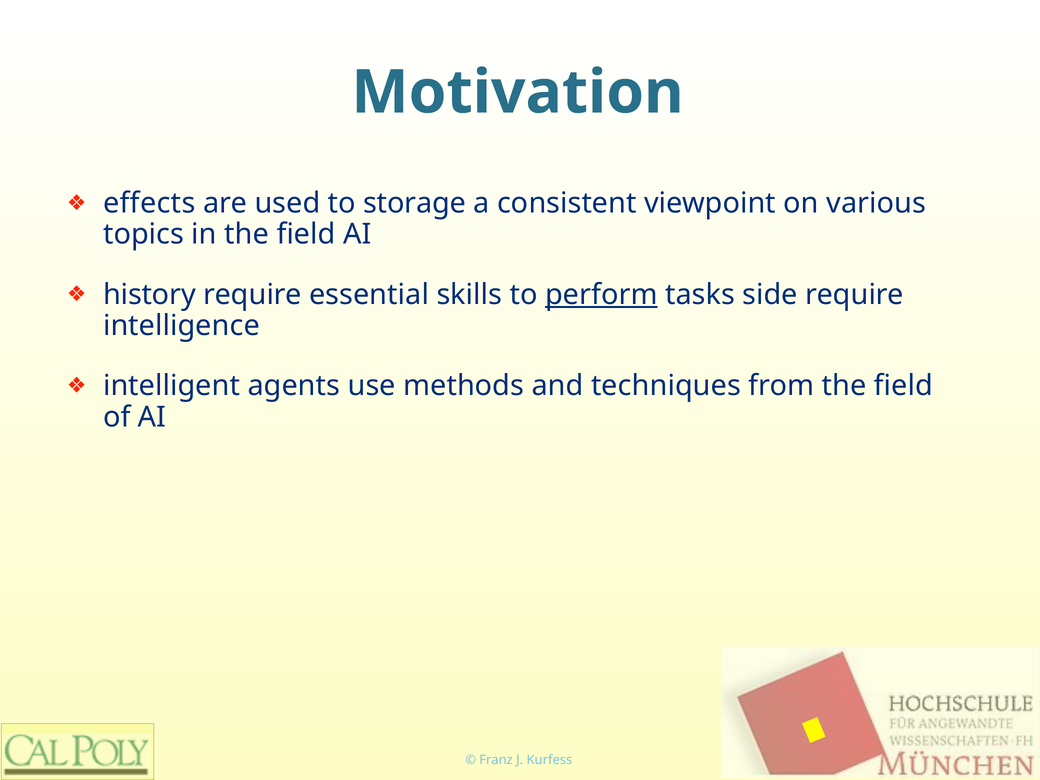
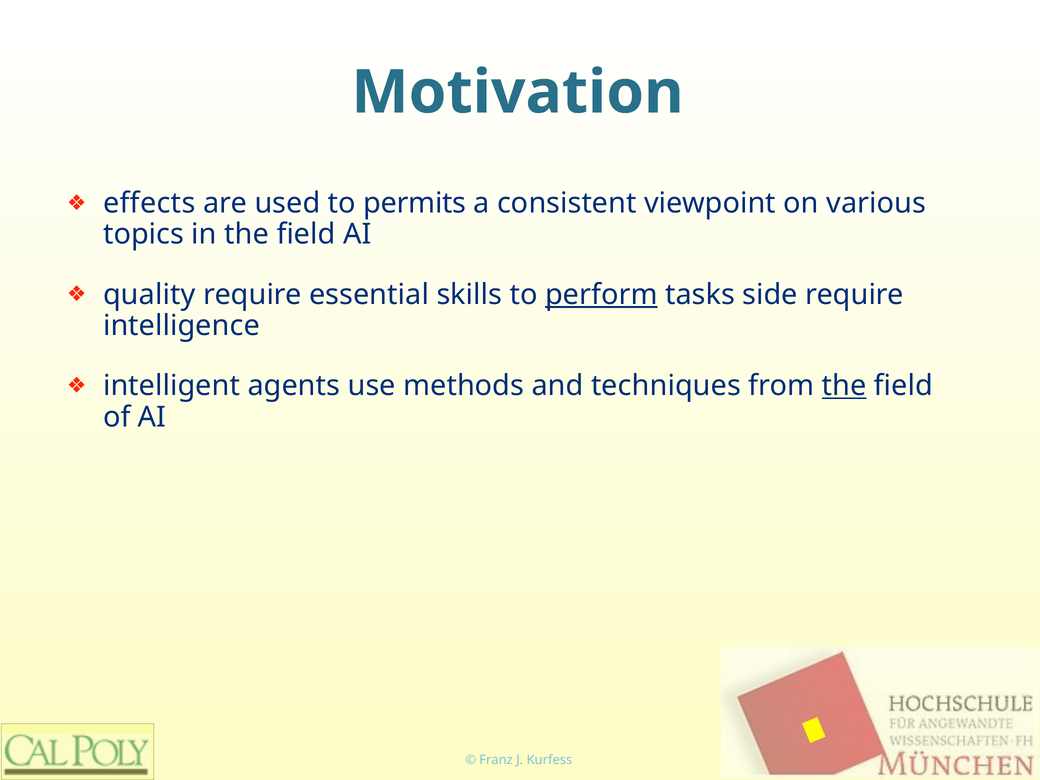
storage: storage -> permits
history: history -> quality
the at (844, 386) underline: none -> present
